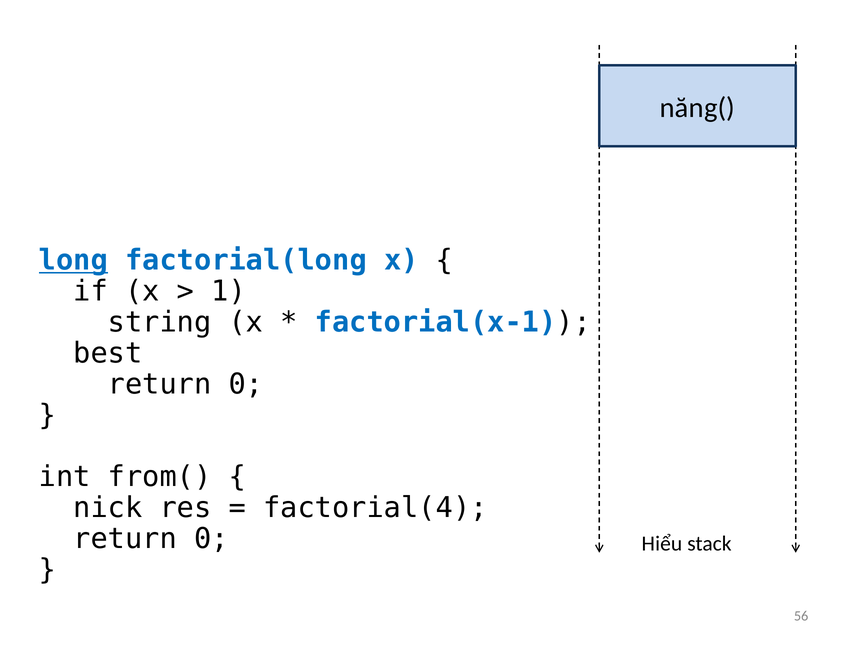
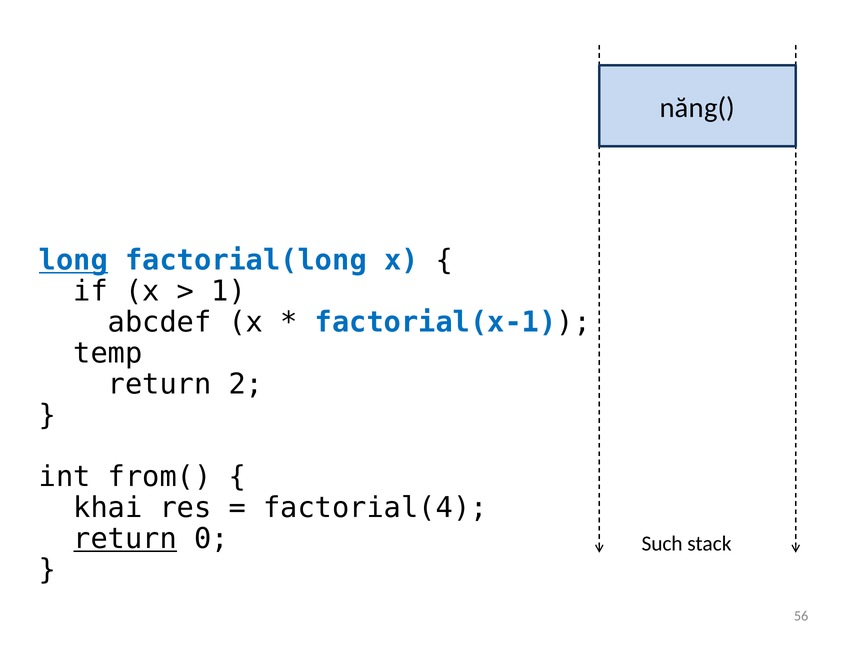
string: string -> abcdef
best: best -> temp
0 at (246, 384): 0 -> 2
nick: nick -> khai
return at (125, 539) underline: none -> present
Hiểu: Hiểu -> Such
